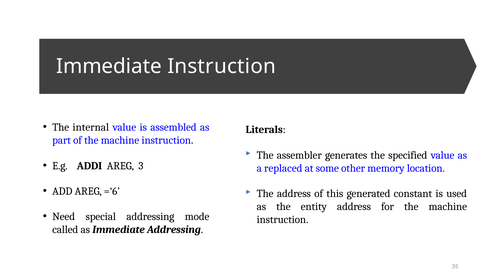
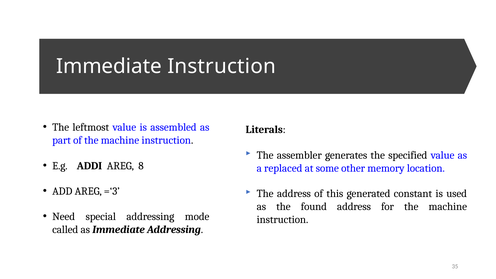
internal: internal -> leftmost
3: 3 -> 8
=‘6: =‘6 -> =‘3
entity: entity -> found
